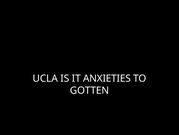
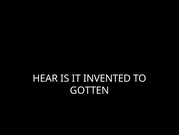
UCLA: UCLA -> HEAR
ANXIETIES: ANXIETIES -> INVENTED
